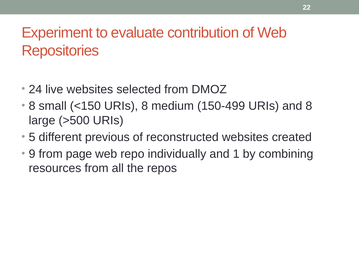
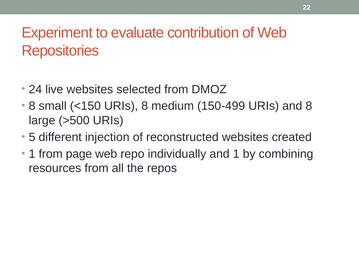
previous: previous -> injection
9 at (32, 154): 9 -> 1
